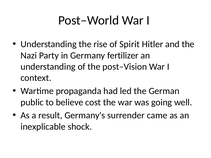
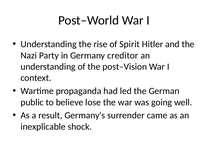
fertilizer: fertilizer -> creditor
cost: cost -> lose
